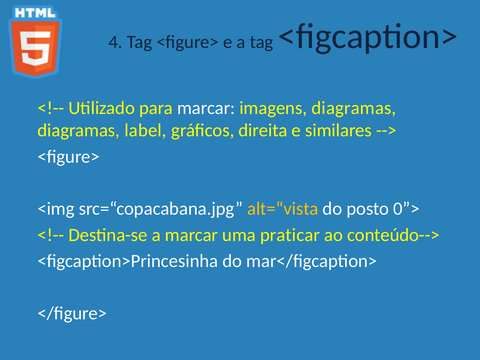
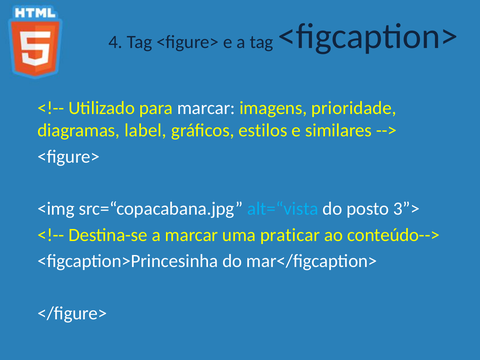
imagens diagramas: diagramas -> prioridade
direita: direita -> estilos
alt=“vista colour: yellow -> light blue
0”>: 0”> -> 3”>
